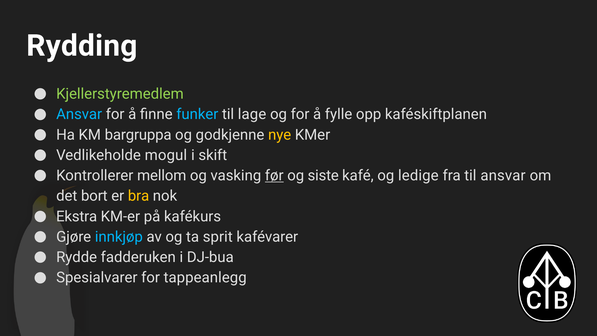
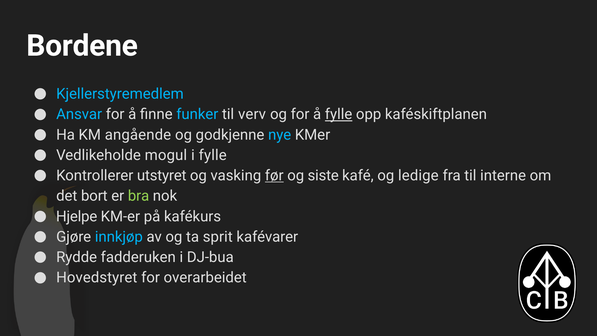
Rydding: Rydding -> Bordene
Kjellerstyremedlem colour: light green -> light blue
lage: lage -> verv
fylle at (339, 114) underline: none -> present
bargruppa: bargruppa -> angående
nye colour: yellow -> light blue
i skift: skift -> fylle
mellom: mellom -> utstyret
til ansvar: ansvar -> interne
bra colour: yellow -> light green
Ekstra: Ekstra -> Hjelpe
Spesialvarer: Spesialvarer -> Hovedstyret
tappeanlegg: tappeanlegg -> overarbeidet
